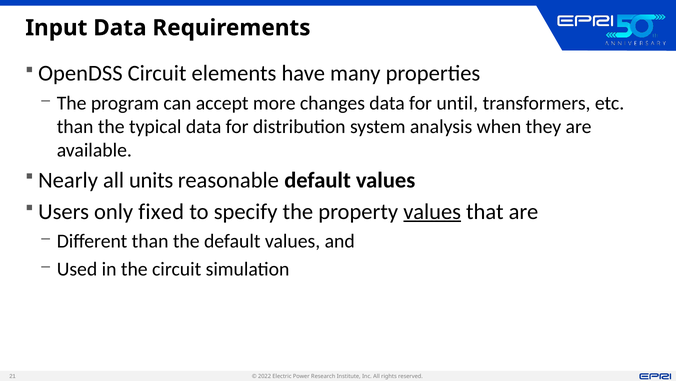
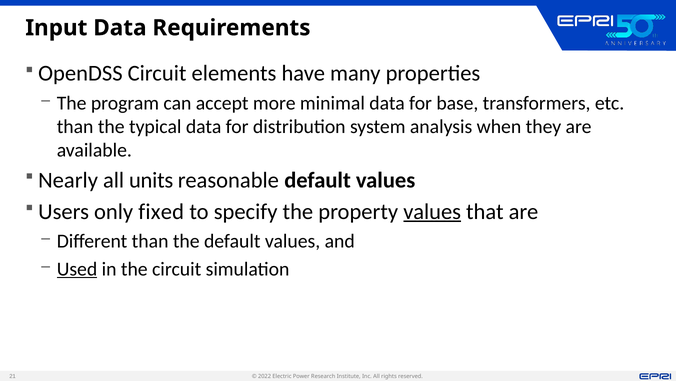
changes: changes -> minimal
until: until -> base
Used underline: none -> present
